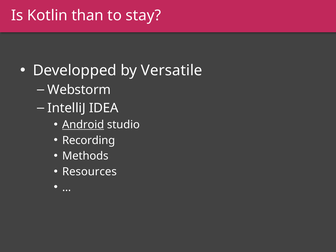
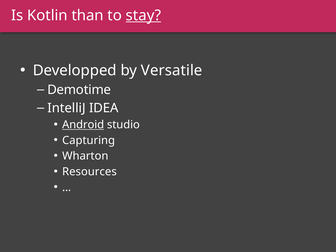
stay underline: none -> present
Webstorm: Webstorm -> Demotime
Recording: Recording -> Capturing
Methods: Methods -> Wharton
